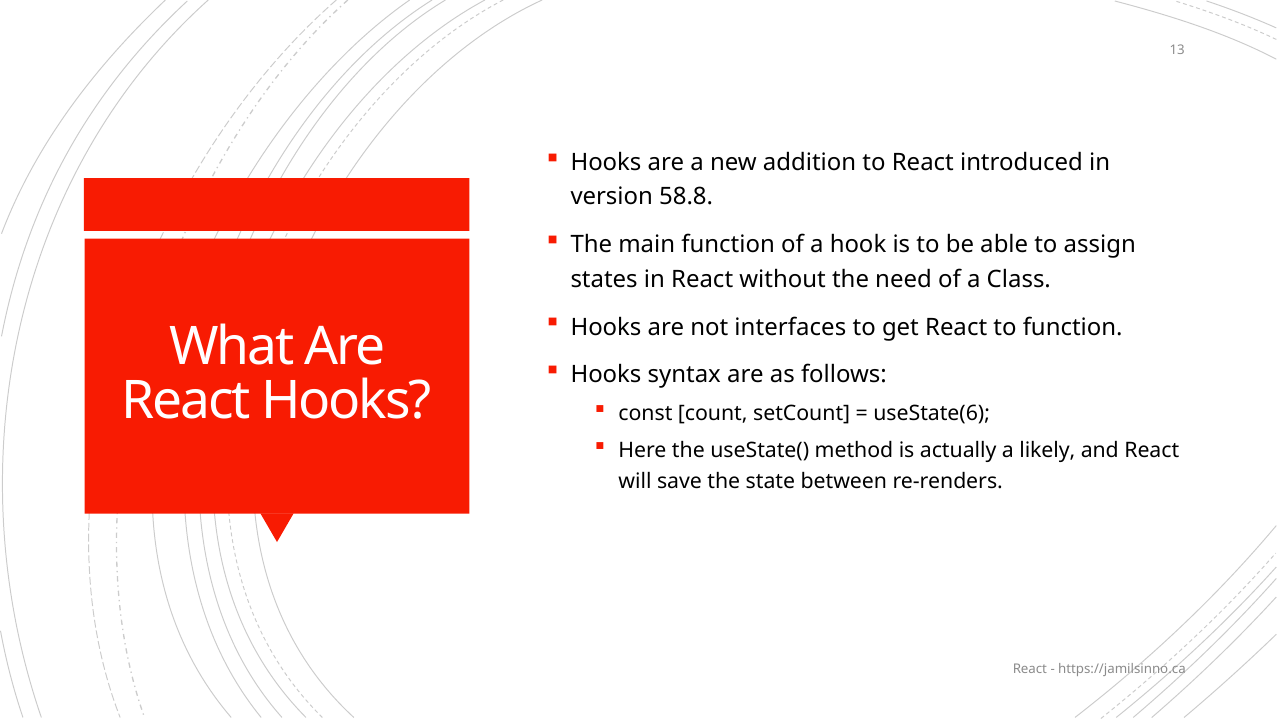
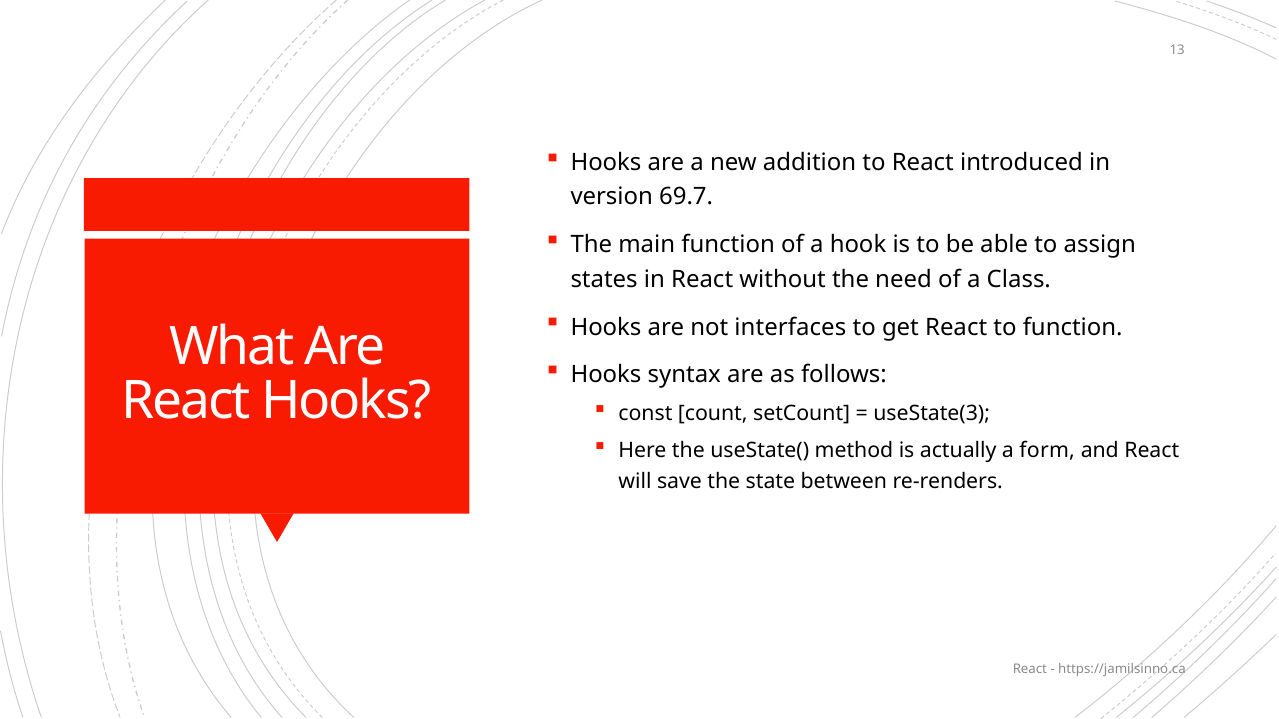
58.8: 58.8 -> 69.7
useState(6: useState(6 -> useState(3
likely: likely -> form
